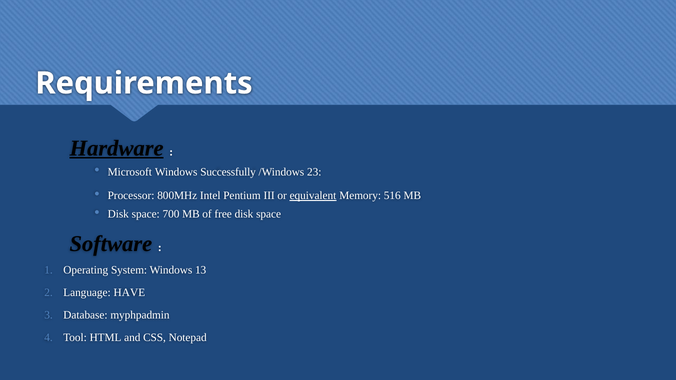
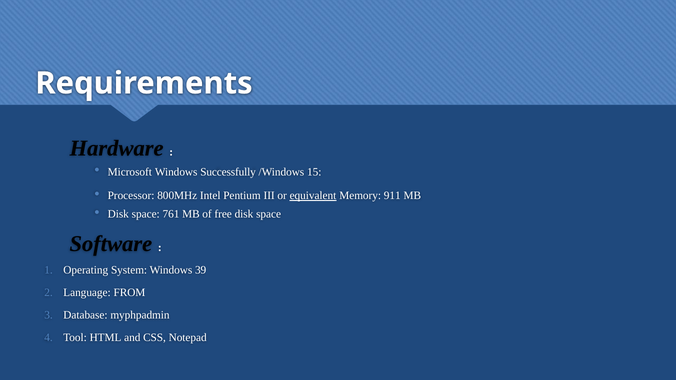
Hardware underline: present -> none
23: 23 -> 15
516: 516 -> 911
700: 700 -> 761
13: 13 -> 39
HAVE: HAVE -> FROM
